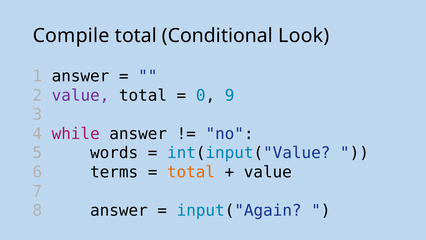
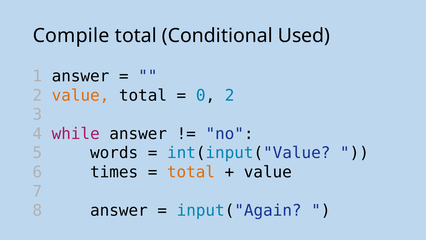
Look: Look -> Used
value at (81, 95) colour: purple -> orange
0 9: 9 -> 2
terms: terms -> times
